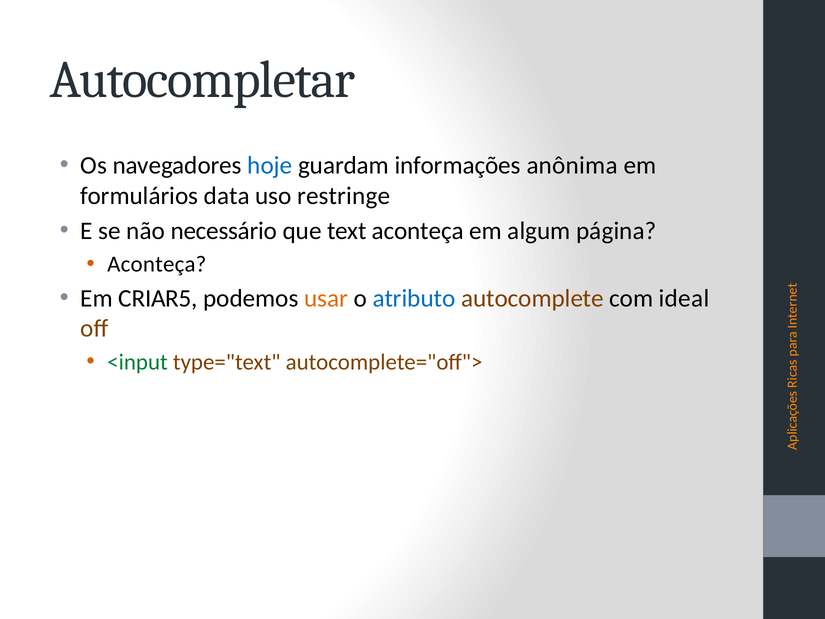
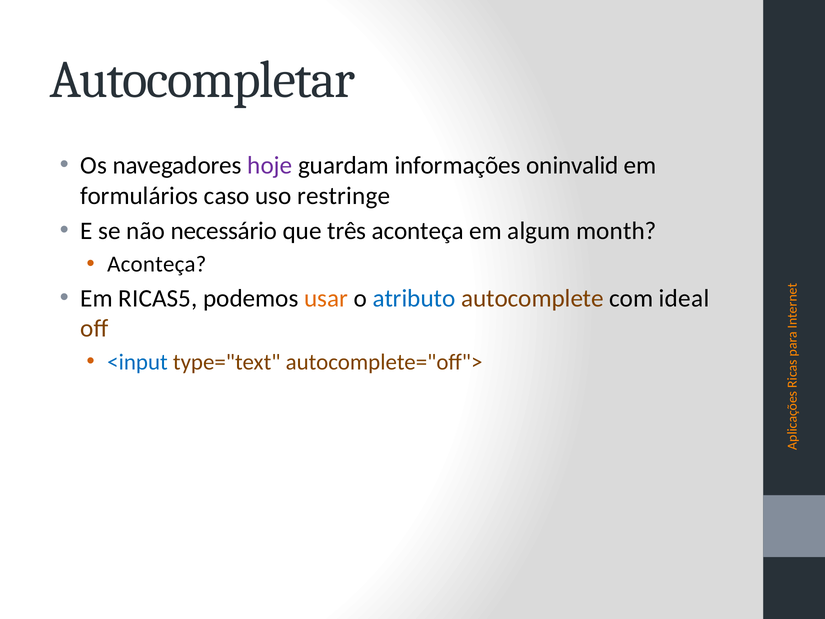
hoje colour: blue -> purple
anônima: anônima -> oninvalid
data: data -> caso
text: text -> três
página: página -> month
CRIAR5: CRIAR5 -> RICAS5
<input colour: green -> blue
